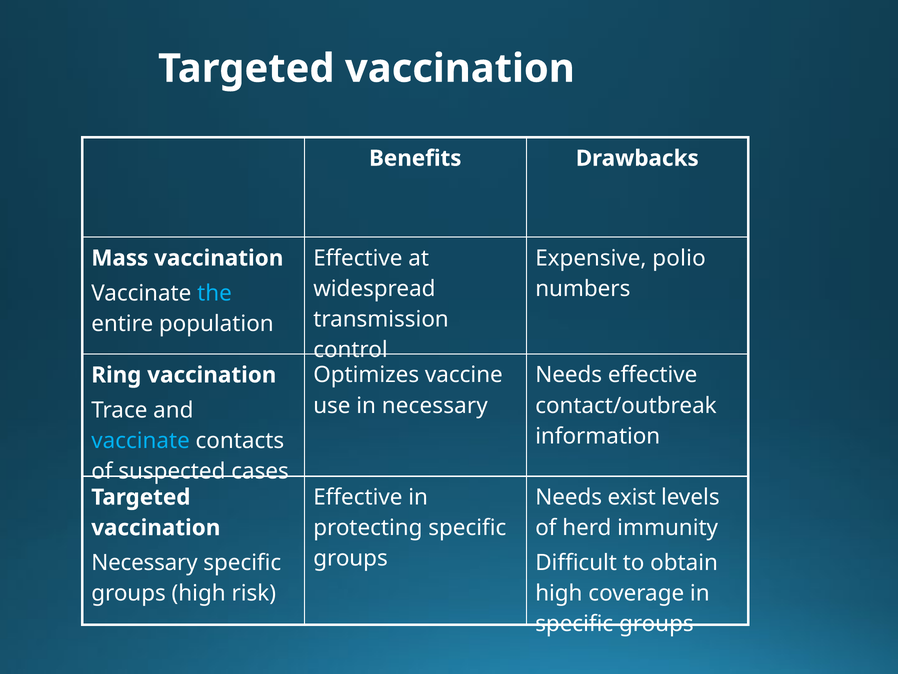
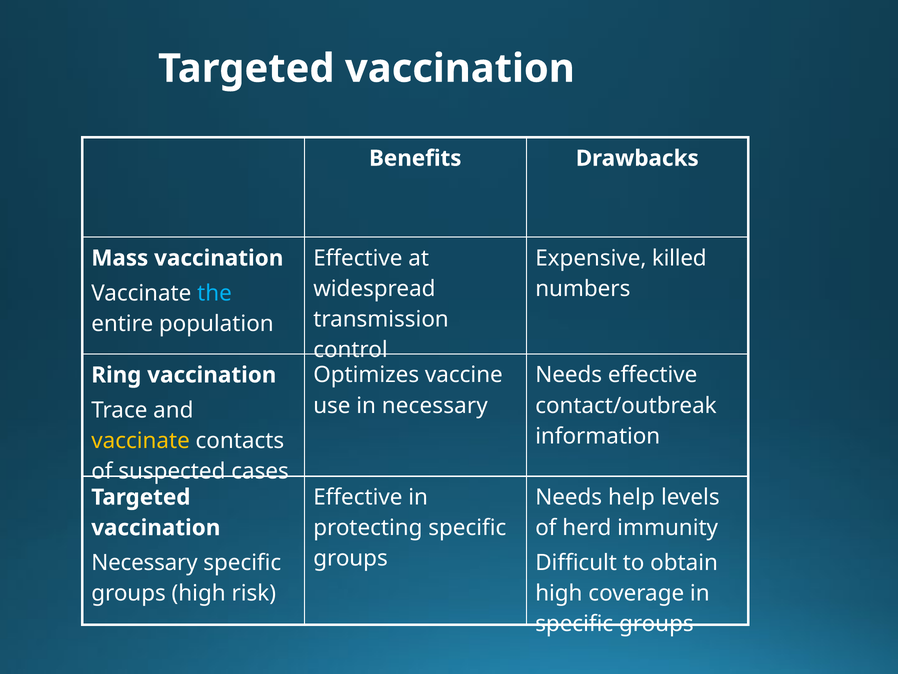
polio: polio -> killed
vaccinate at (141, 440) colour: light blue -> yellow
exist: exist -> help
